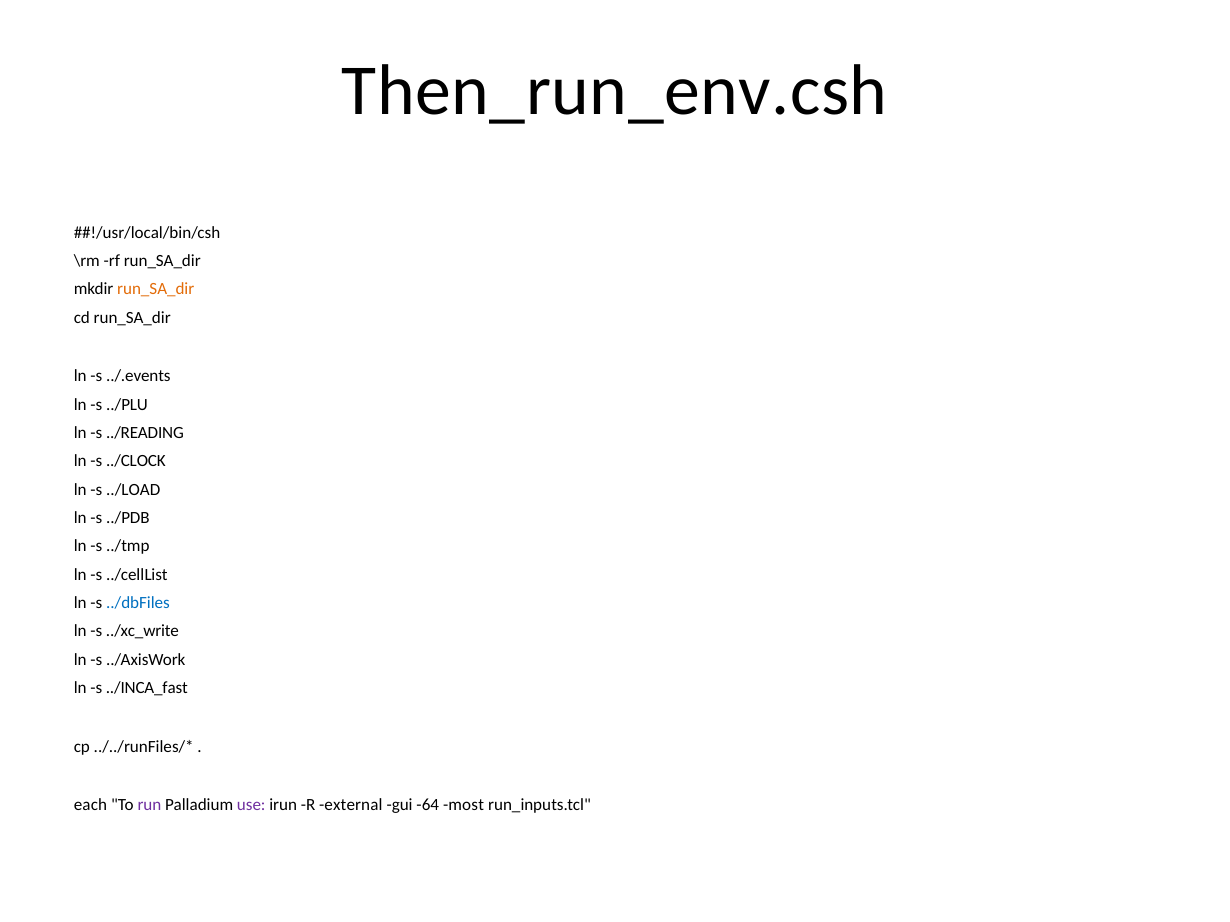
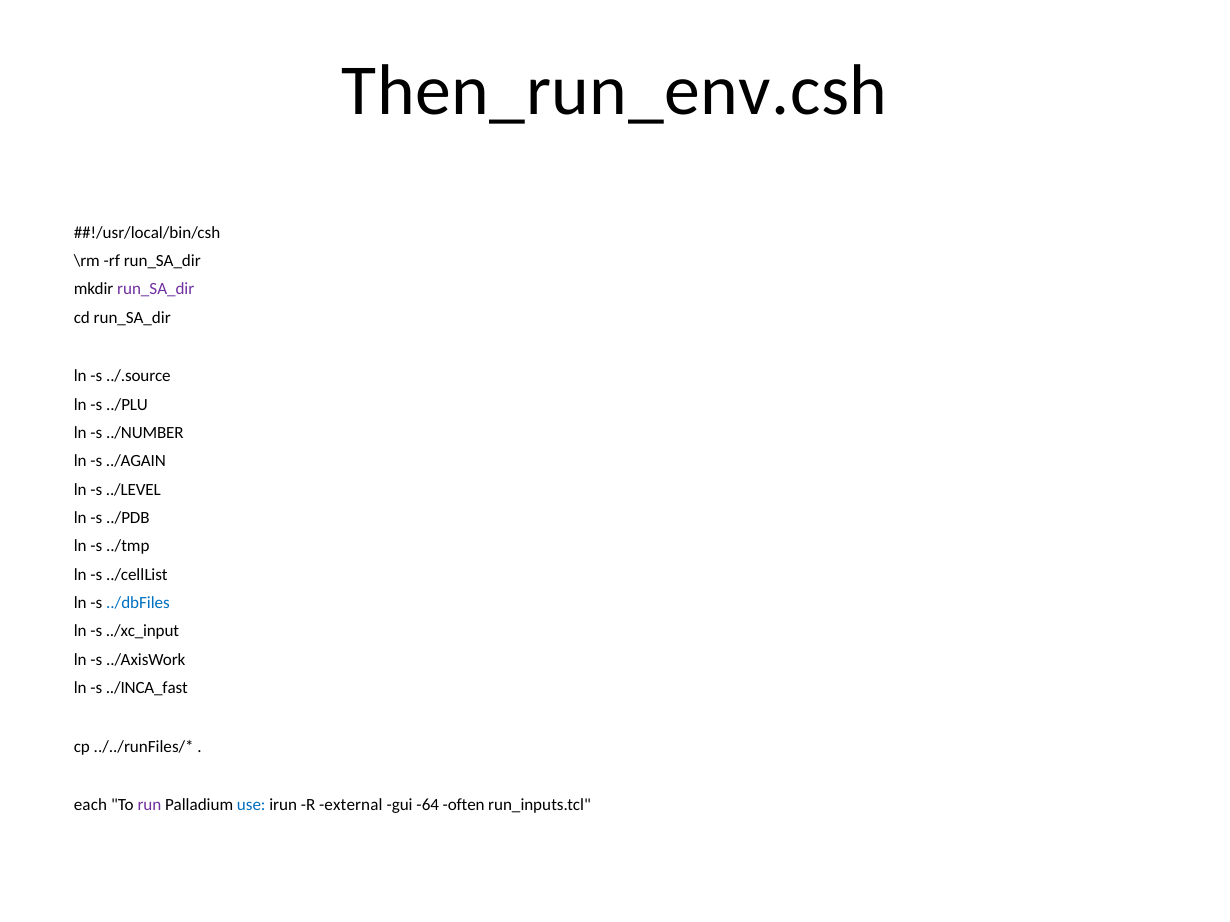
run_SA_dir at (156, 290) colour: orange -> purple
../.events: ../.events -> ../.source
../READING: ../READING -> ../NUMBER
../CLOCK: ../CLOCK -> ../AGAIN
../LOAD: ../LOAD -> ../LEVEL
../xc_write: ../xc_write -> ../xc_input
use colour: purple -> blue
most: most -> often
